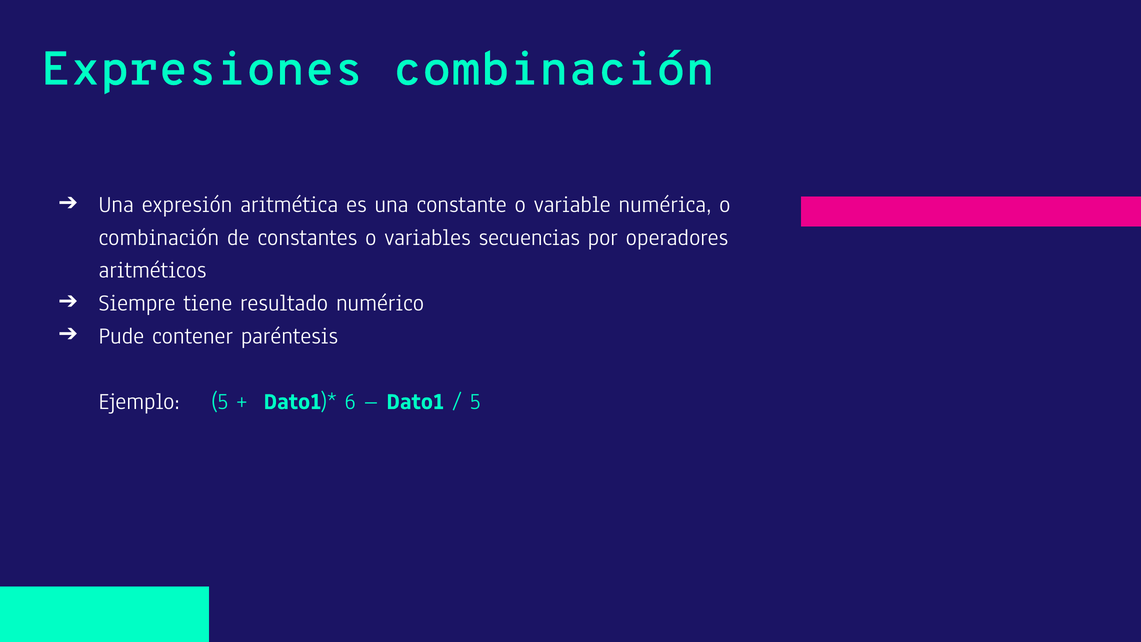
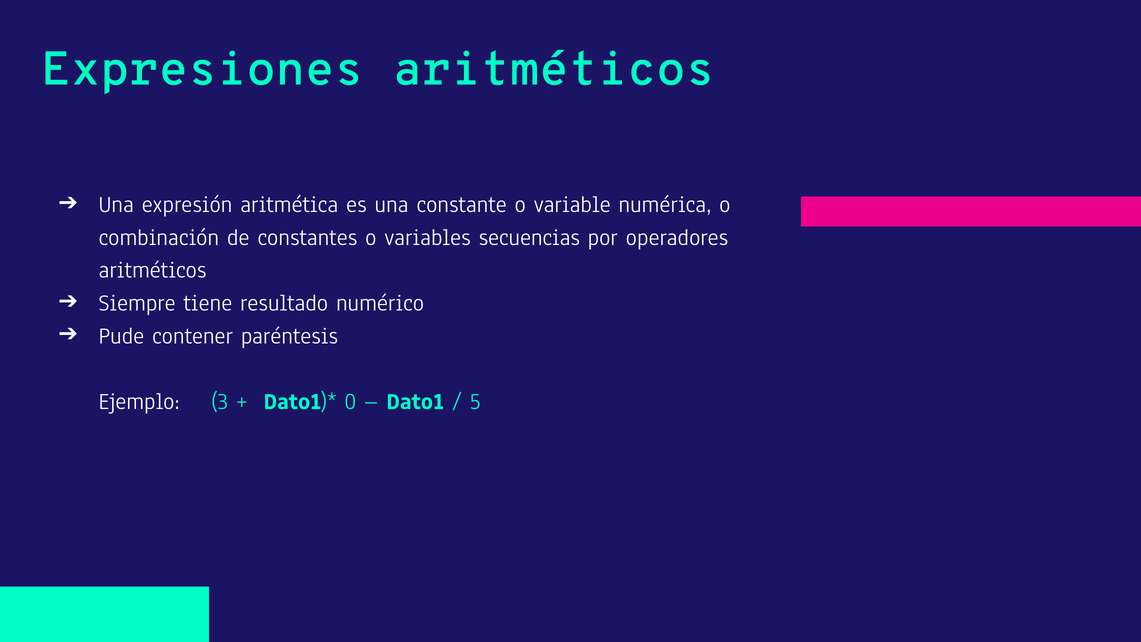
Expresiones combinación: combinación -> aritméticos
Ejemplo 5: 5 -> 3
6: 6 -> 0
